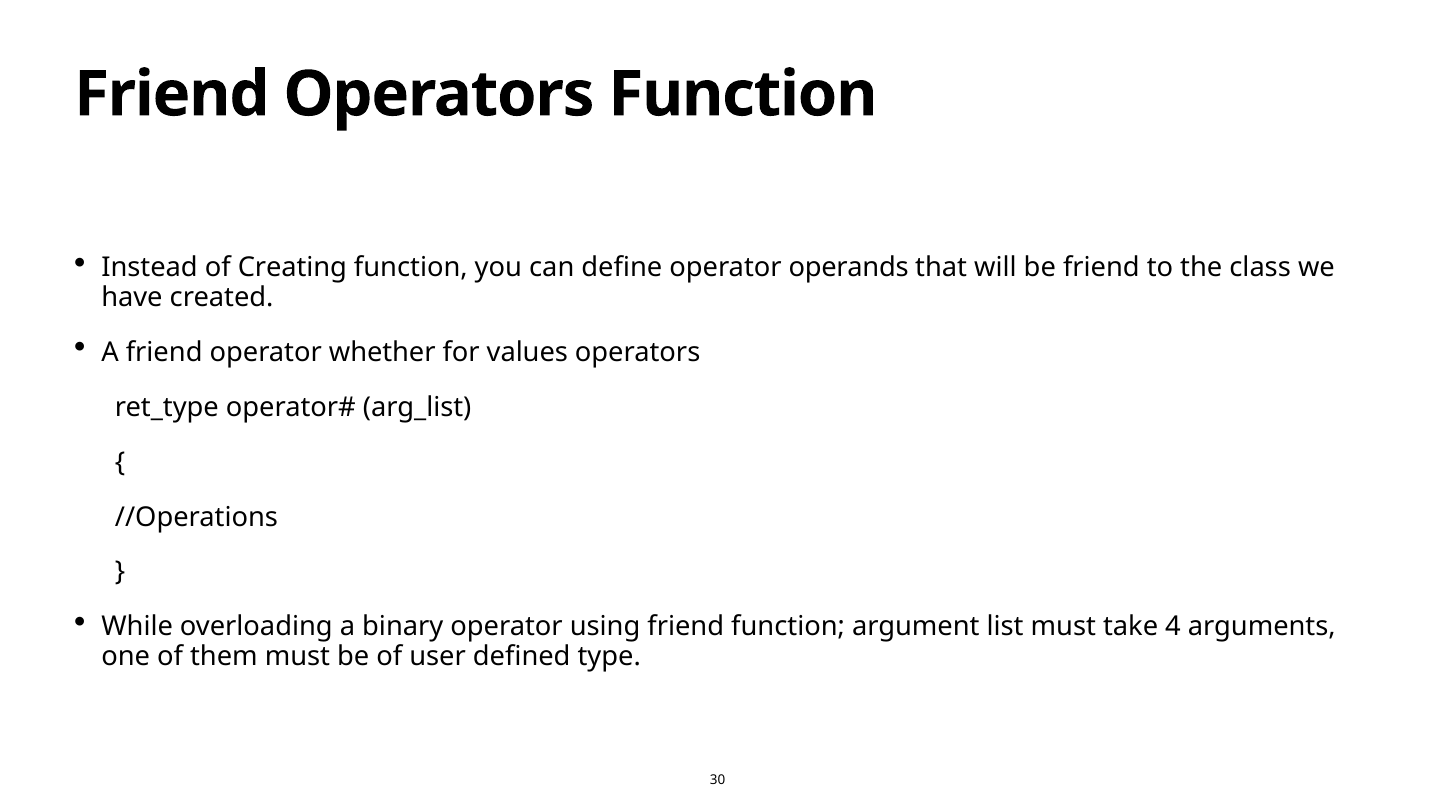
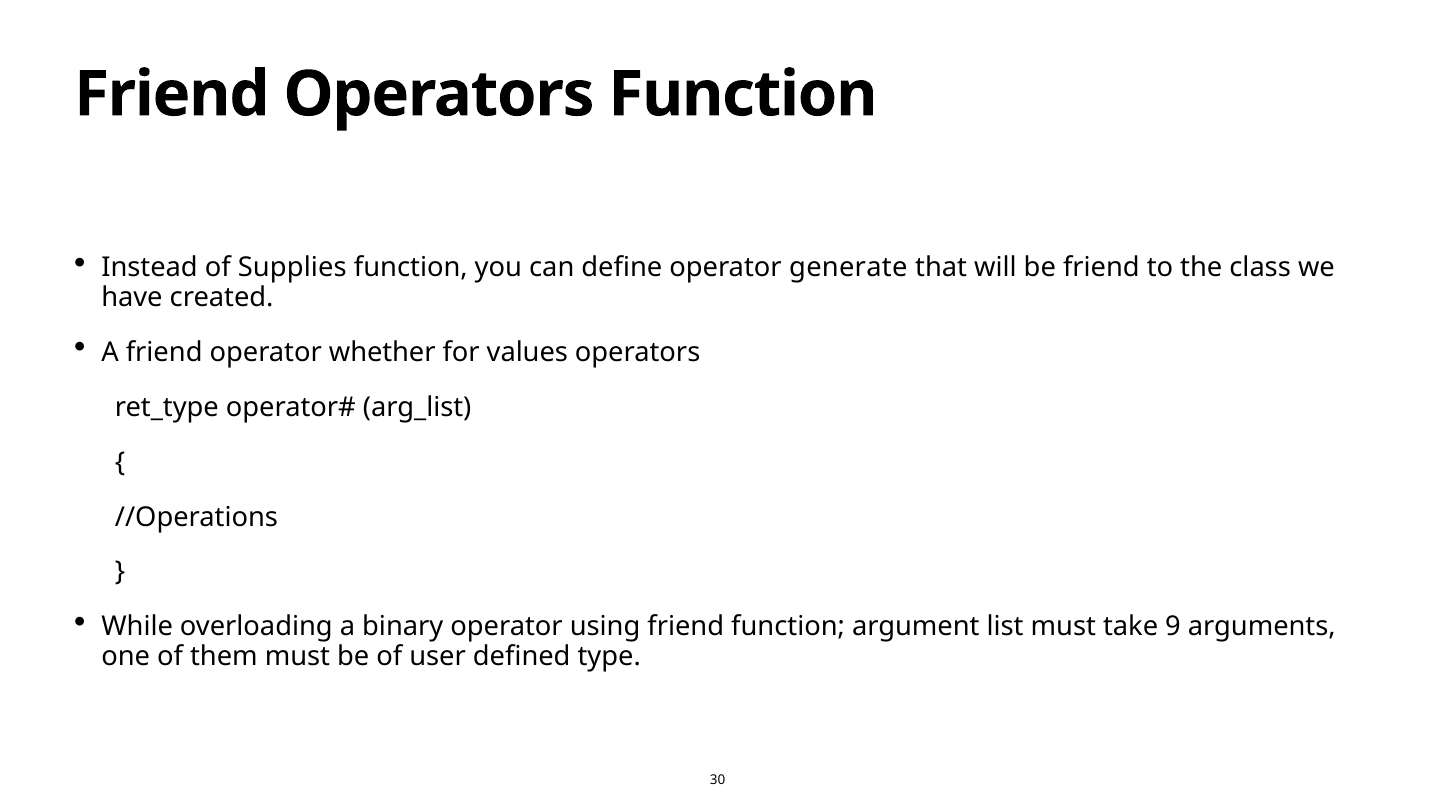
Creating: Creating -> Supplies
operands: operands -> generate
4: 4 -> 9
